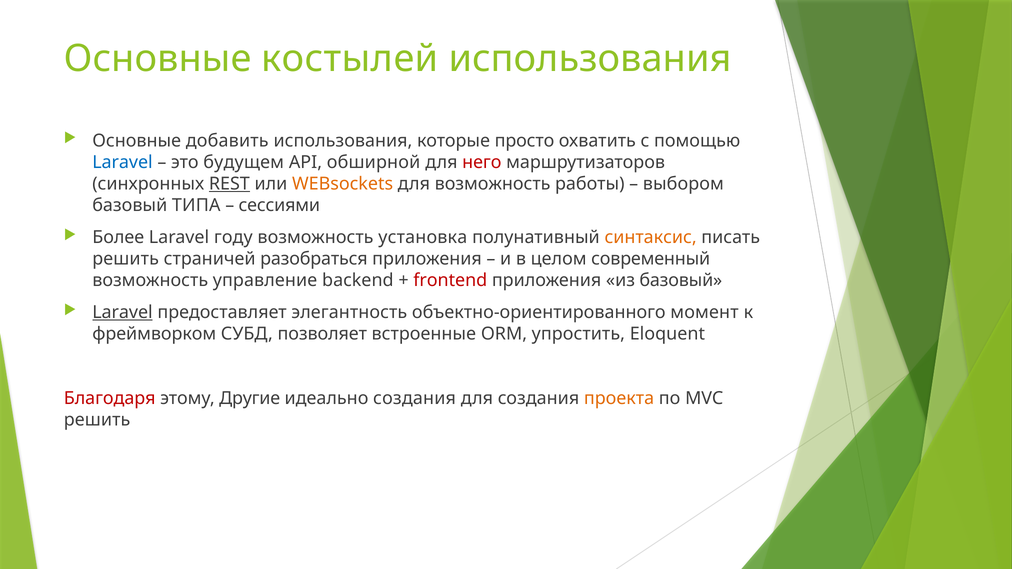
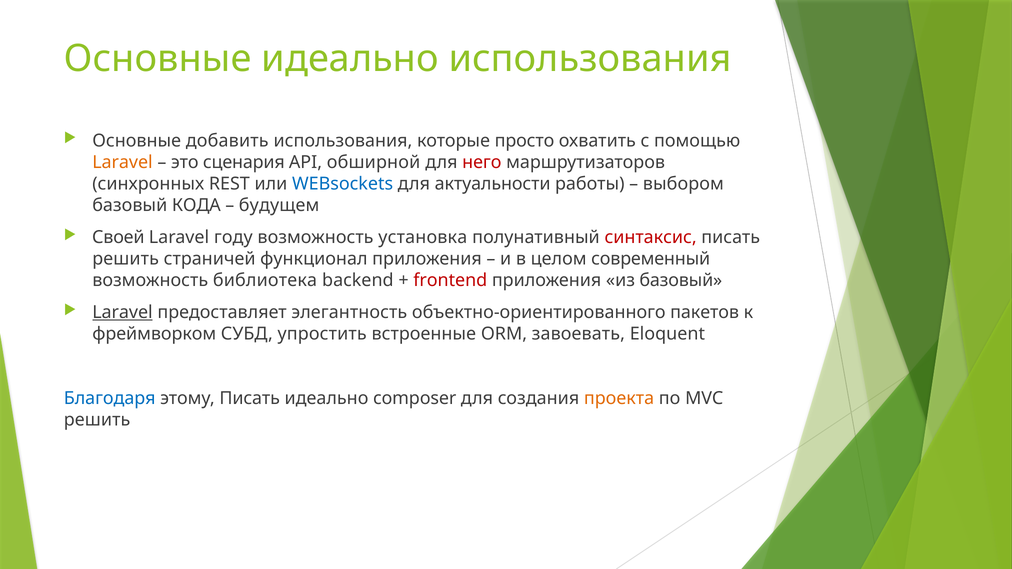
Основные костылей: костылей -> идеально
Laravel at (122, 162) colour: blue -> orange
будущем: будущем -> сценария
REST underline: present -> none
WEBsockets colour: orange -> blue
для возможность: возможность -> актуальности
ТИПА: ТИПА -> КОДА
сессиями: сессиями -> будущем
Более: Более -> Своей
синтаксис colour: orange -> red
разобраться: разобраться -> функционал
управление: управление -> библиотека
момент: момент -> пакетов
позволяет: позволяет -> упростить
упростить: упростить -> завоевать
Благодаря colour: red -> blue
этому Другие: Другие -> Писать
идеально создания: создания -> composer
